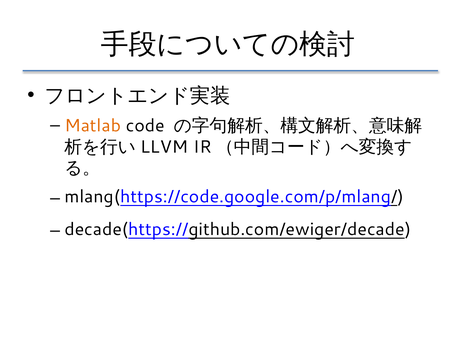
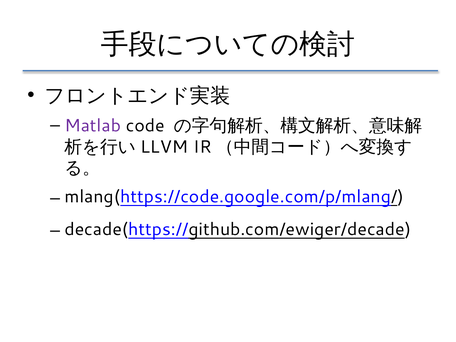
Matlab colour: orange -> purple
